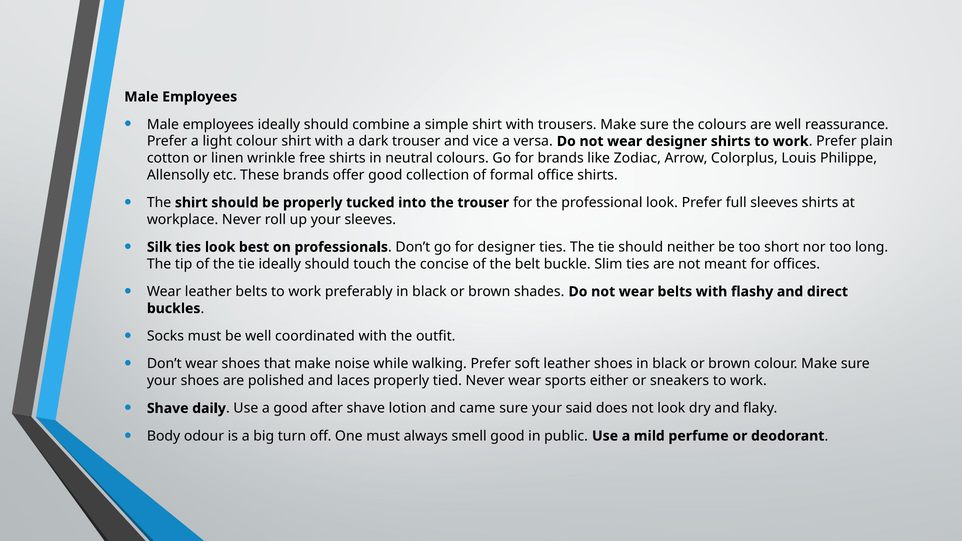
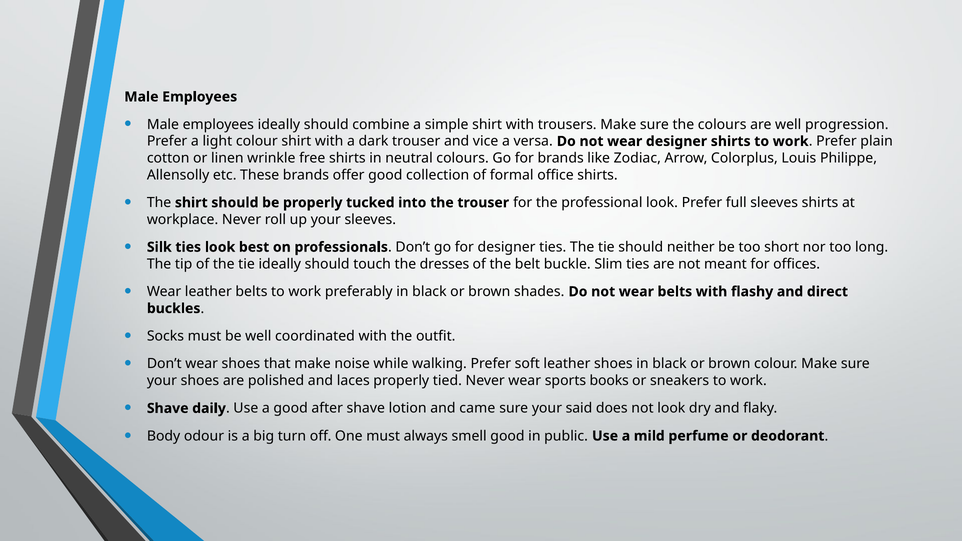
reassurance: reassurance -> progression
concise: concise -> dresses
either: either -> books
